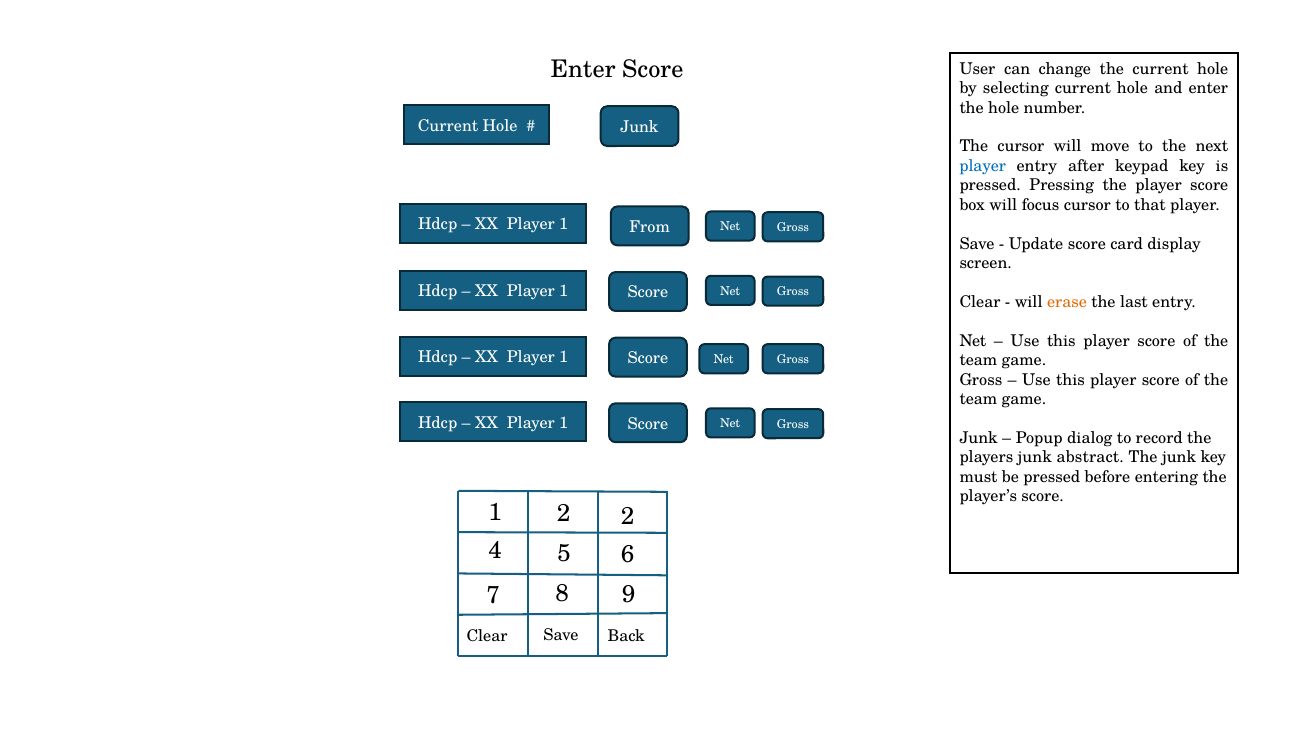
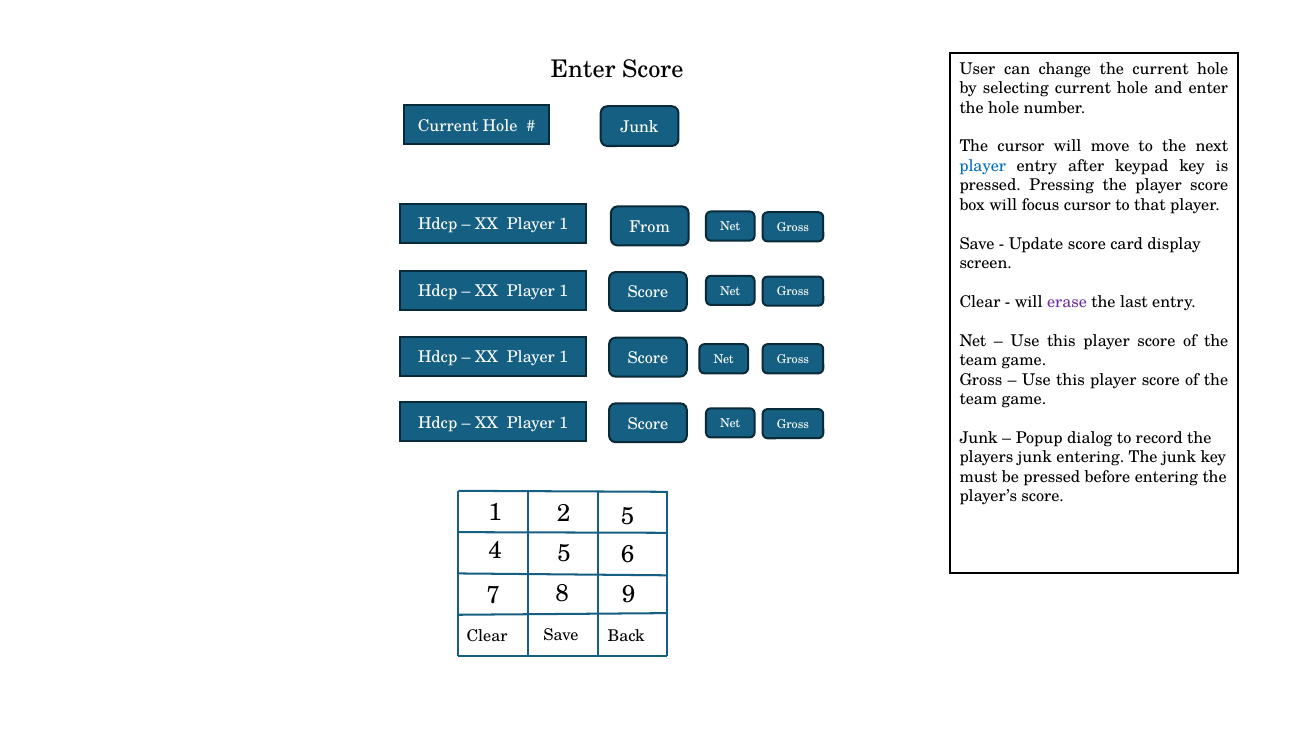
erase colour: orange -> purple
junk abstract: abstract -> entering
2 2: 2 -> 5
